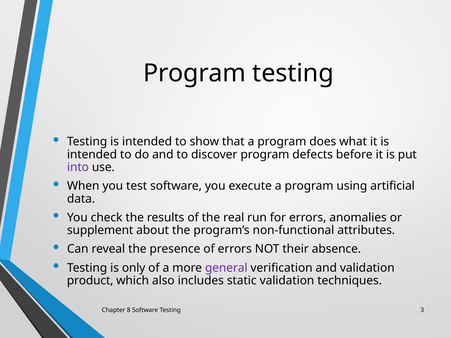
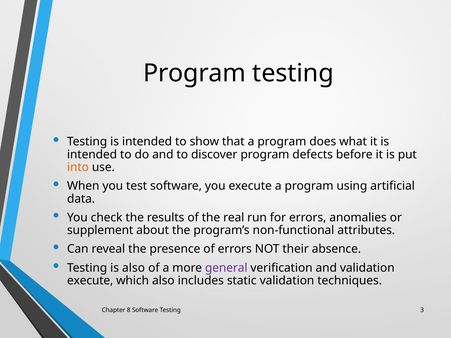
into colour: purple -> orange
is only: only -> also
product at (90, 281): product -> execute
